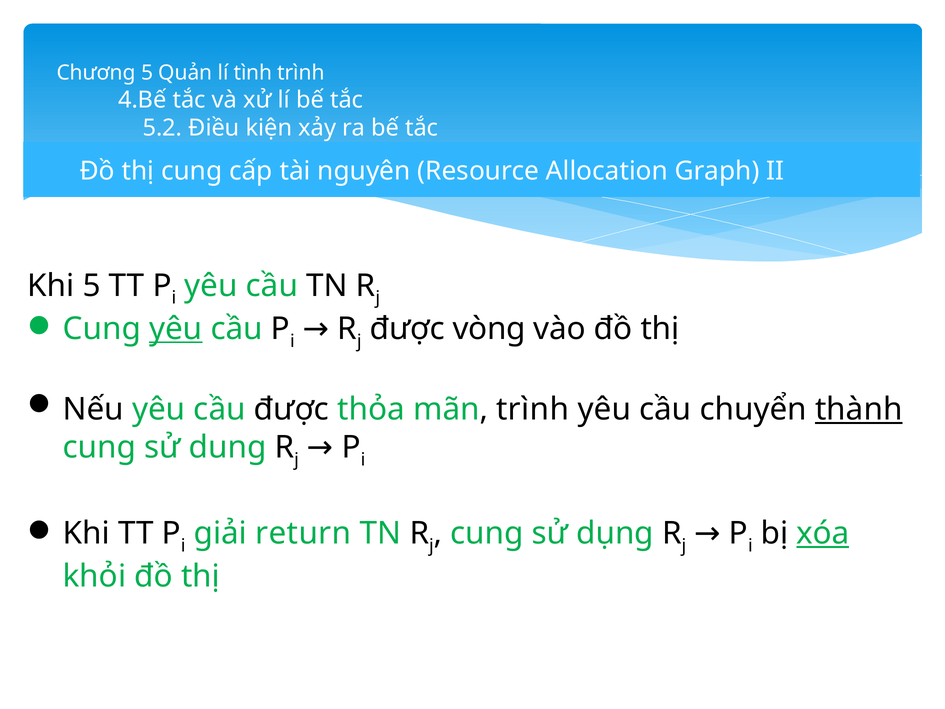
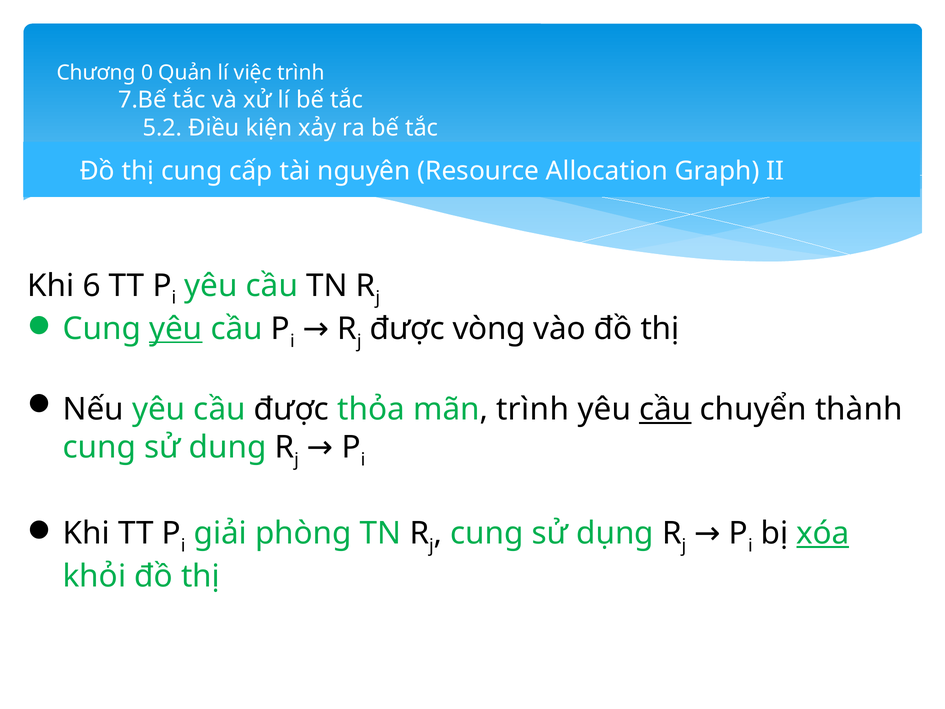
Chương 5: 5 -> 0
tình: tình -> việc
4.Bế: 4.Bế -> 7.Bế
Khi 5: 5 -> 6
cầu at (665, 409) underline: none -> present
thành underline: present -> none
return: return -> phòng
